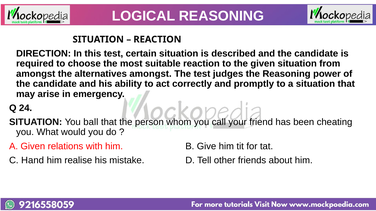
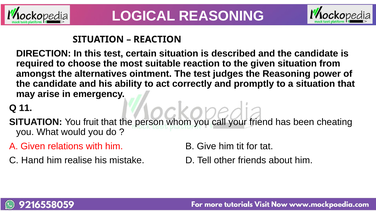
alternatives amongst: amongst -> ointment
24: 24 -> 11
ball: ball -> fruit
